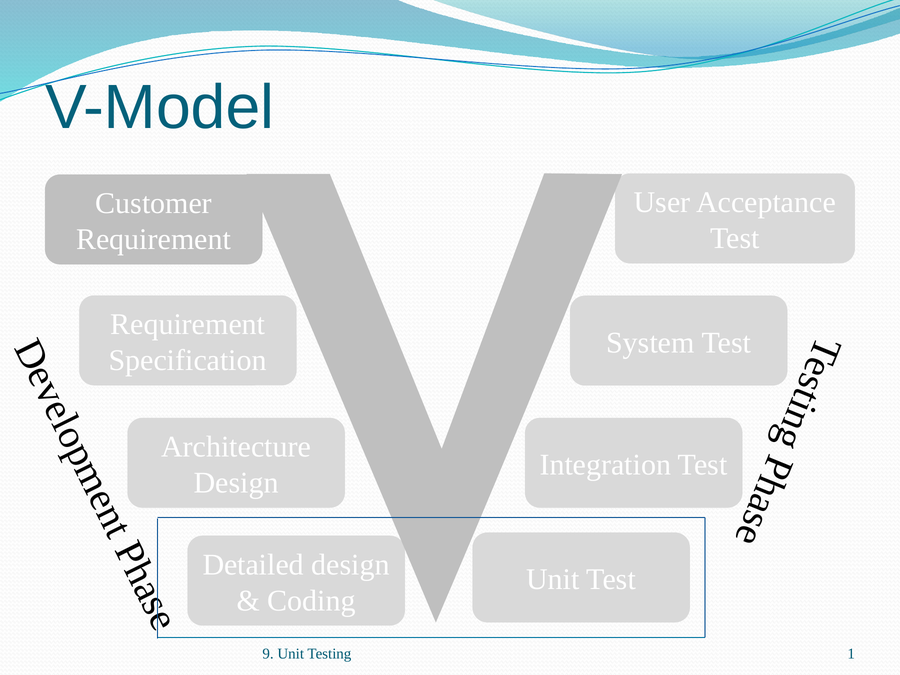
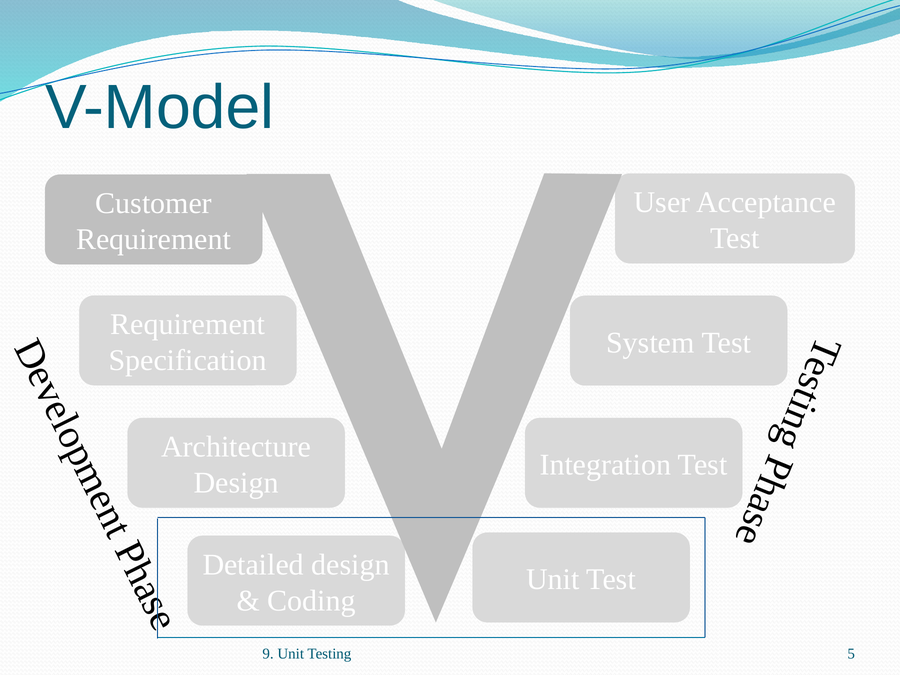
1: 1 -> 5
